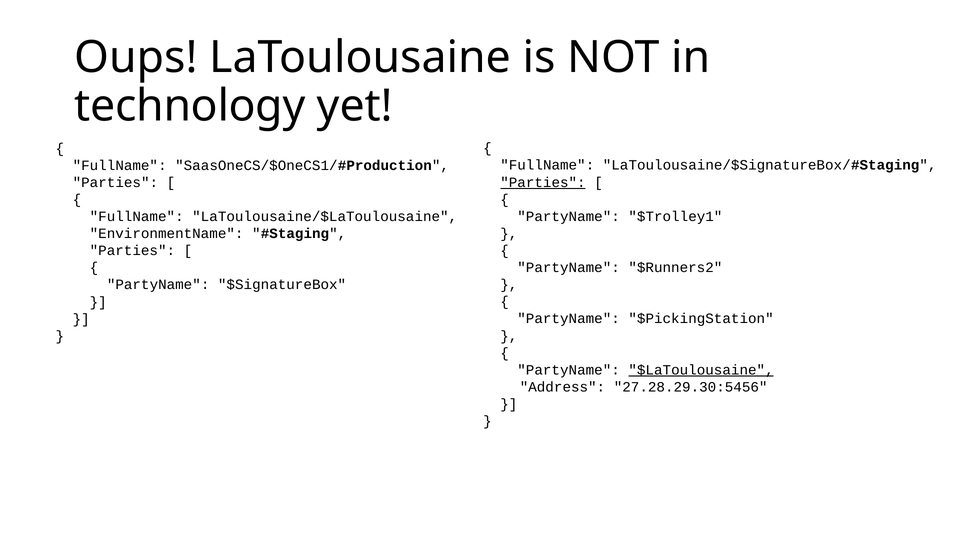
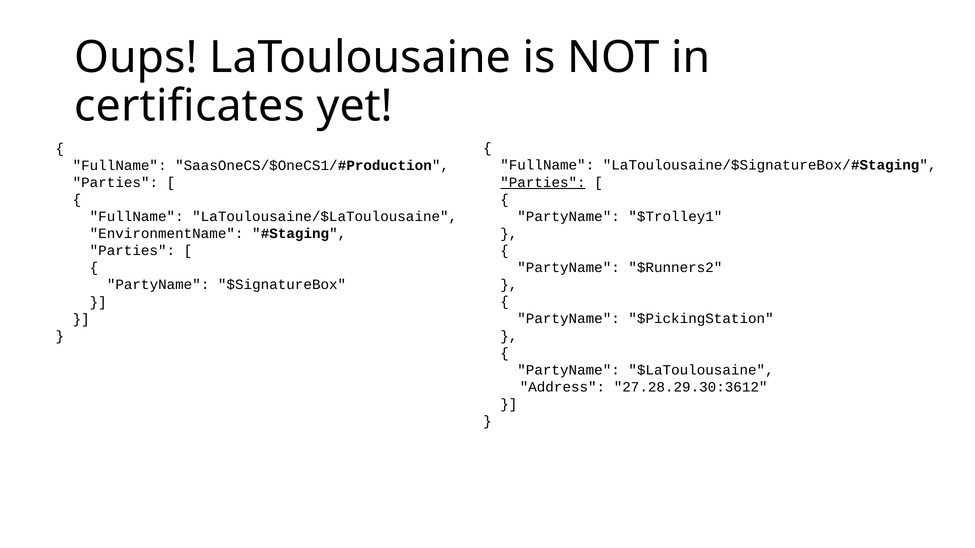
technology: technology -> certificates
$LaToulousaine underline: present -> none
27.28.29.30:5456: 27.28.29.30:5456 -> 27.28.29.30:3612
